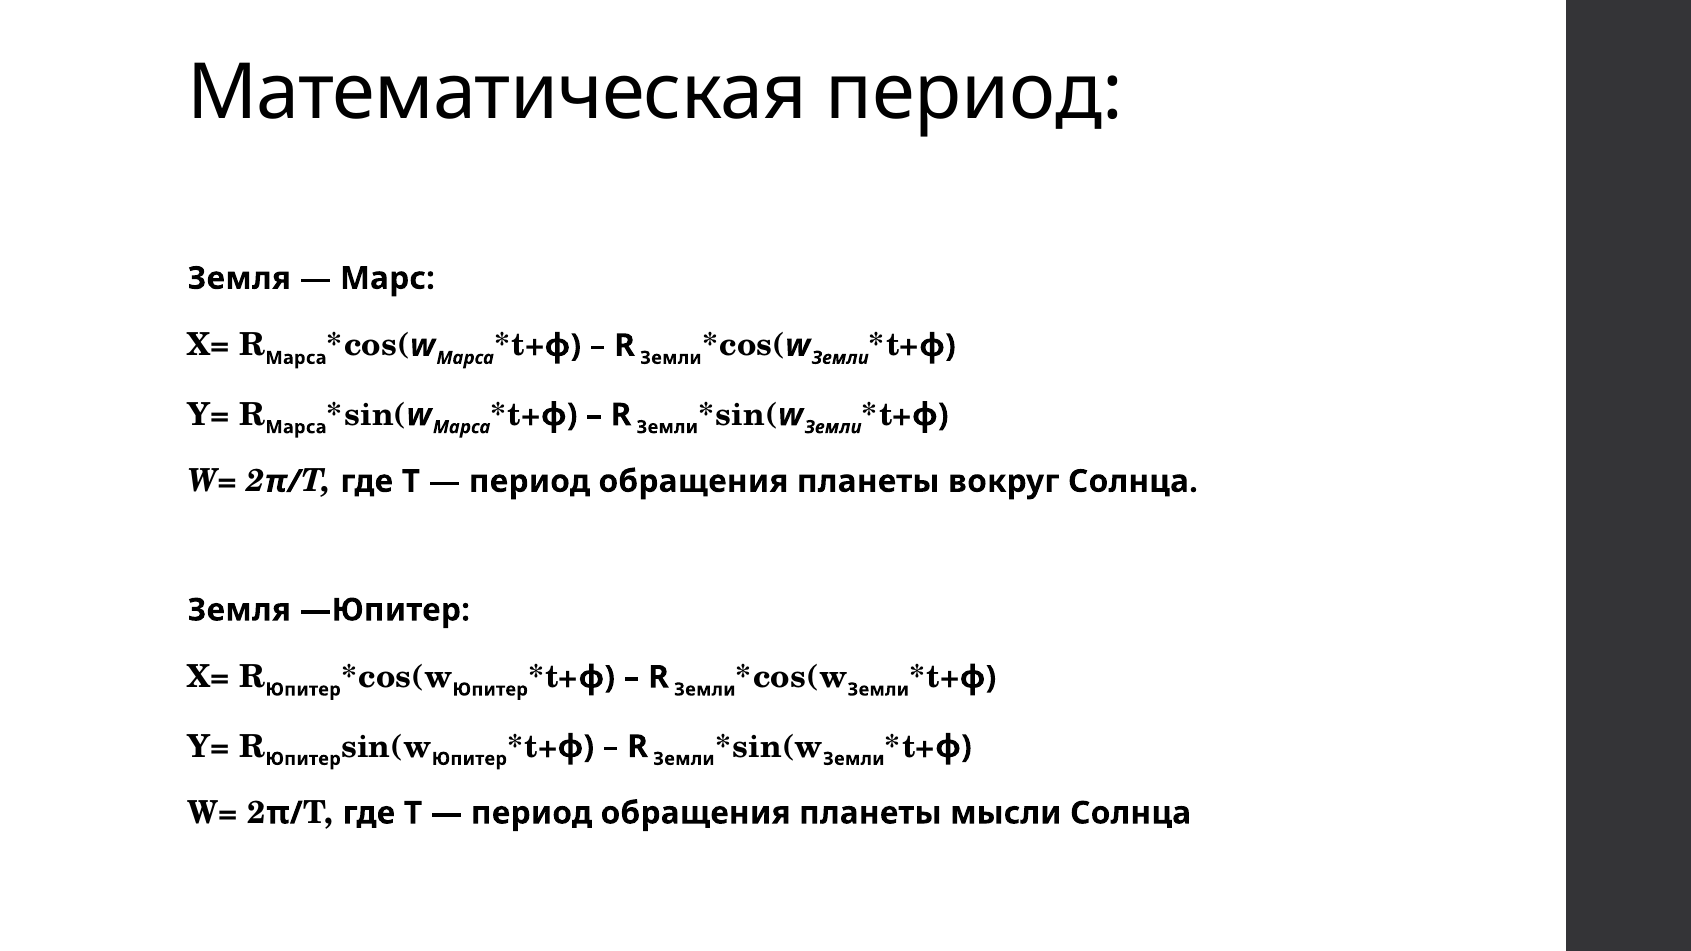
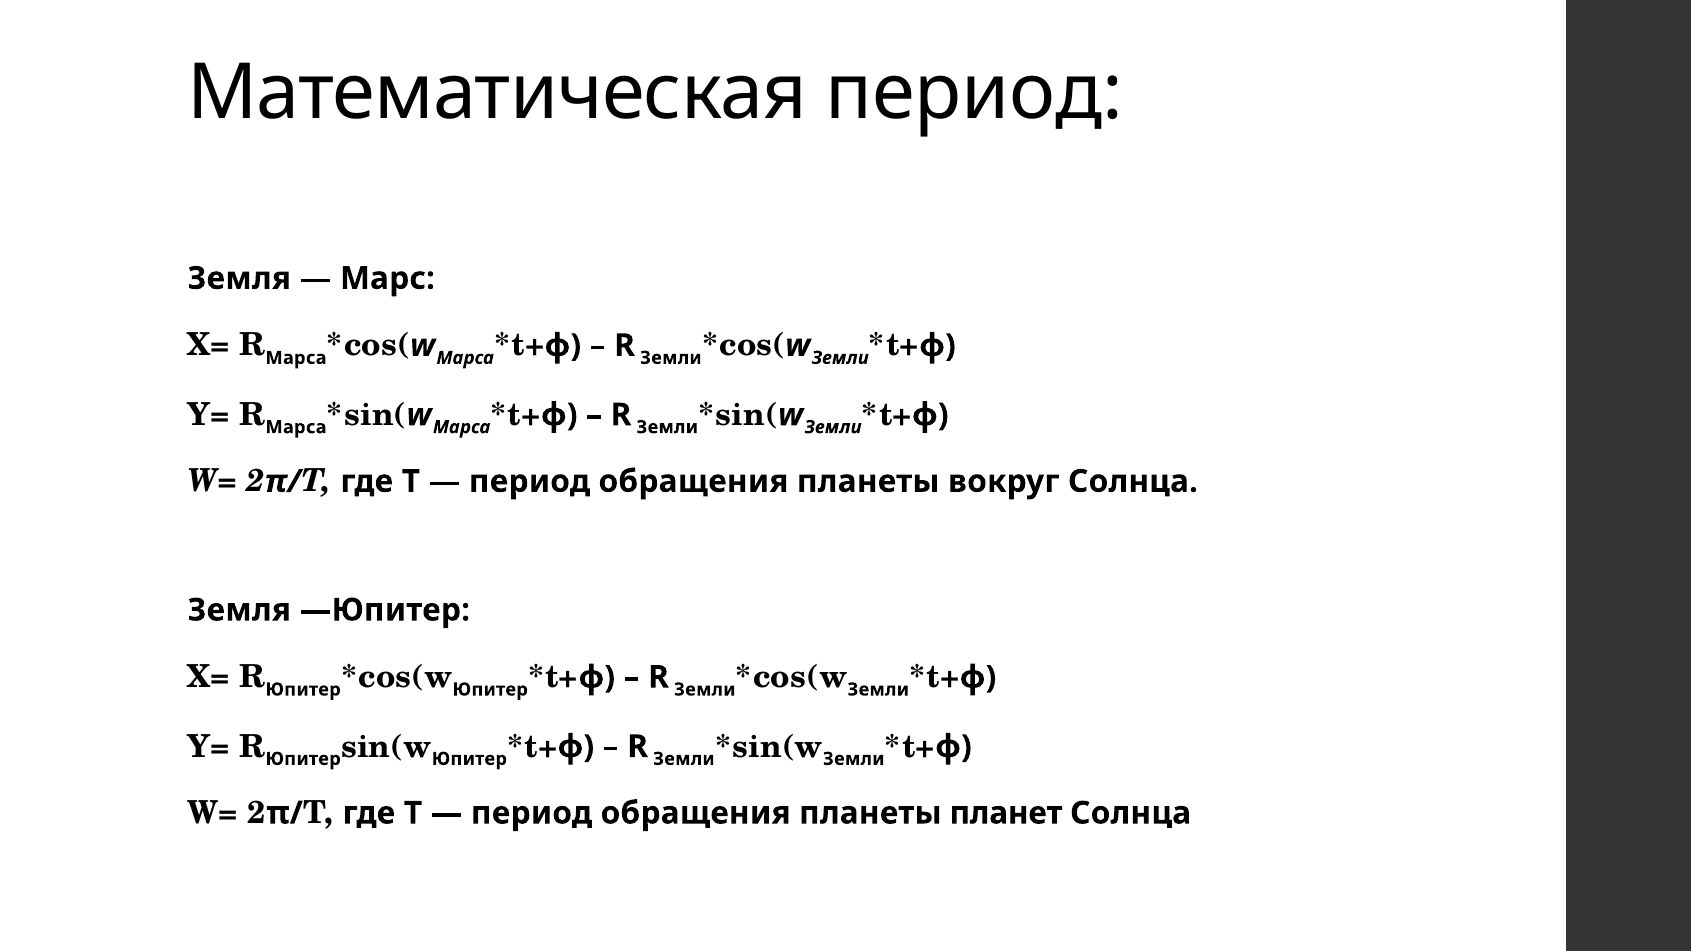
мысли: мысли -> планет
